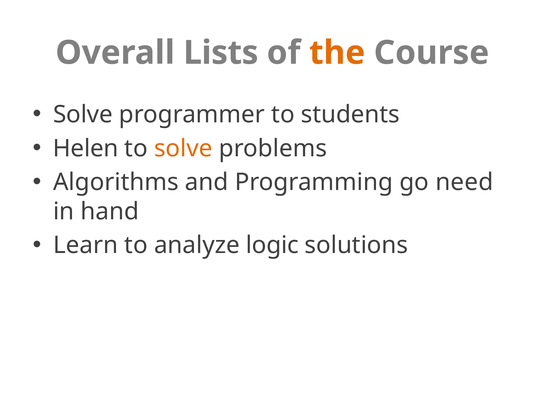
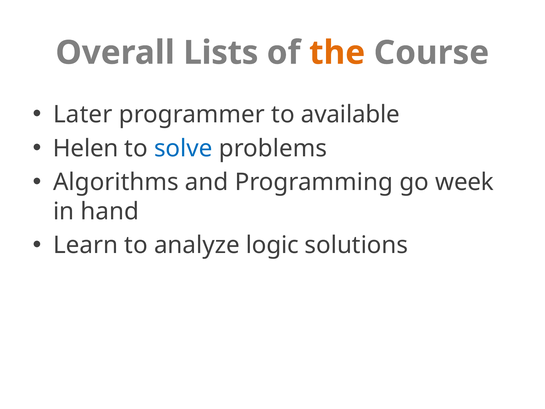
Solve at (83, 114): Solve -> Later
students: students -> available
solve at (183, 148) colour: orange -> blue
need: need -> week
